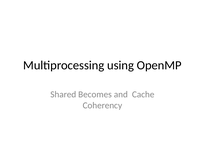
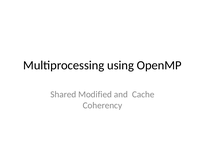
Becomes: Becomes -> Modified
